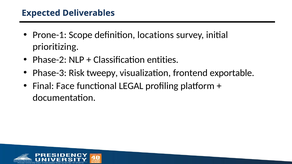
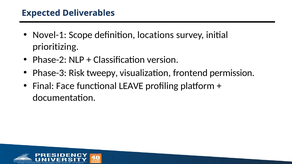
Prone-1: Prone-1 -> Novel-1
entities: entities -> version
exportable: exportable -> permission
LEGAL: LEGAL -> LEAVE
